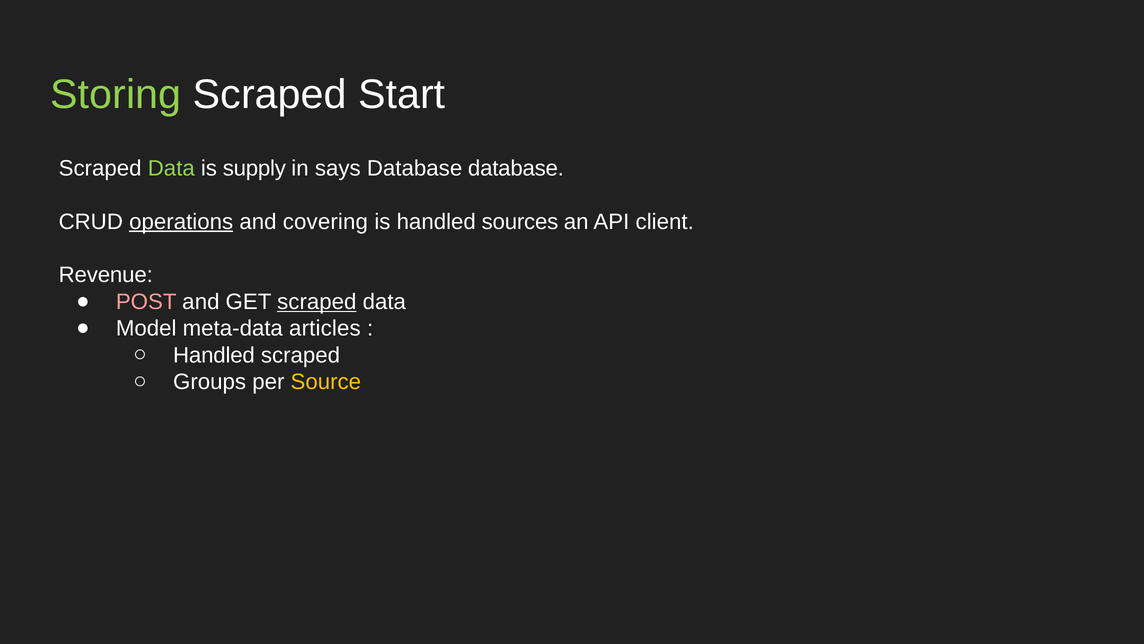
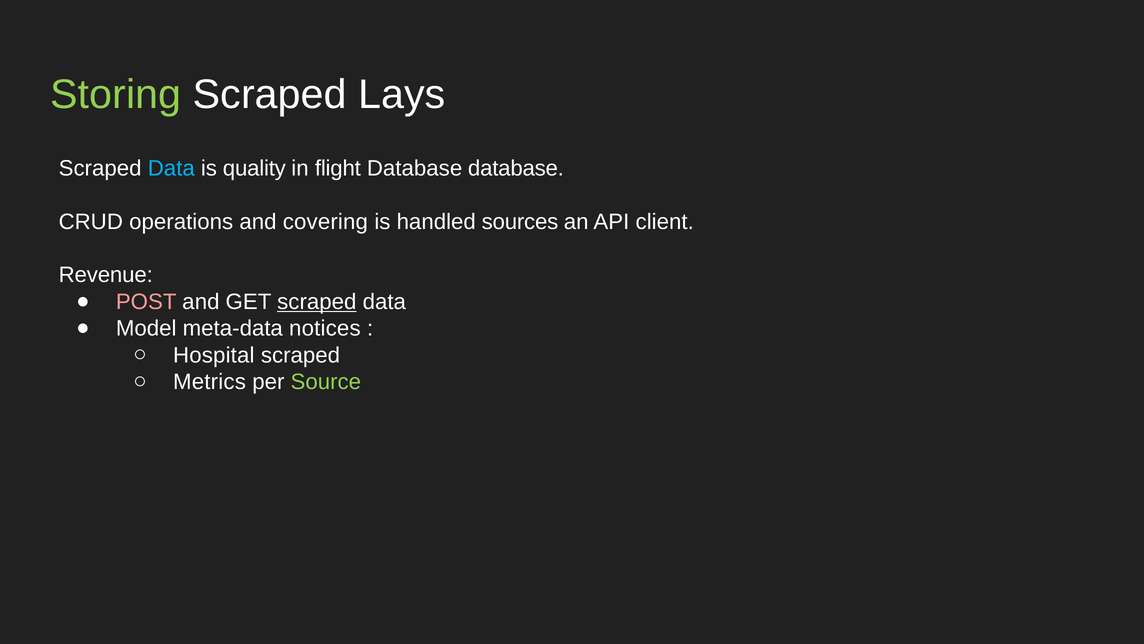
Start: Start -> Lays
Data at (171, 168) colour: light green -> light blue
supply: supply -> quality
says: says -> flight
operations underline: present -> none
articles: articles -> notices
Handled at (214, 355): Handled -> Hospital
Groups: Groups -> Metrics
Source colour: yellow -> light green
